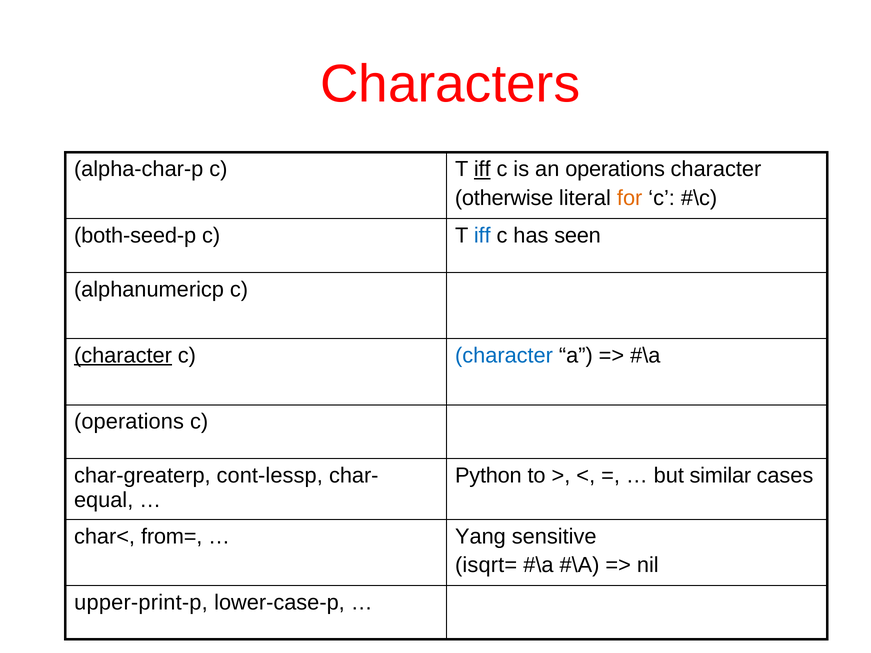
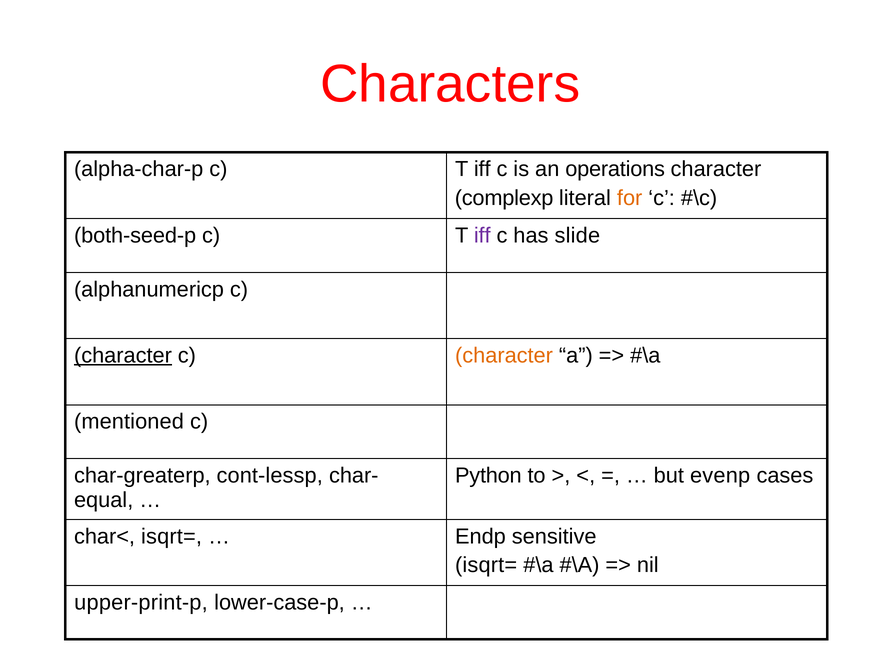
iff at (482, 169) underline: present -> none
otherwise: otherwise -> complexp
iff at (482, 235) colour: blue -> purple
seen: seen -> slide
character at (504, 356) colour: blue -> orange
operations at (129, 422): operations -> mentioned
similar: similar -> evenp
char< from=: from= -> isqrt=
Yang: Yang -> Endp
